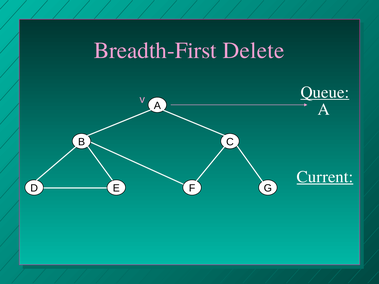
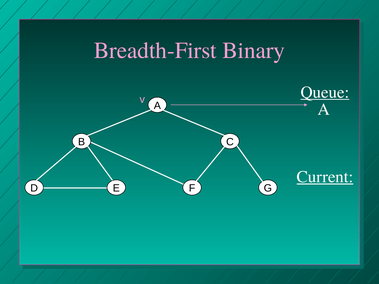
Delete: Delete -> Binary
